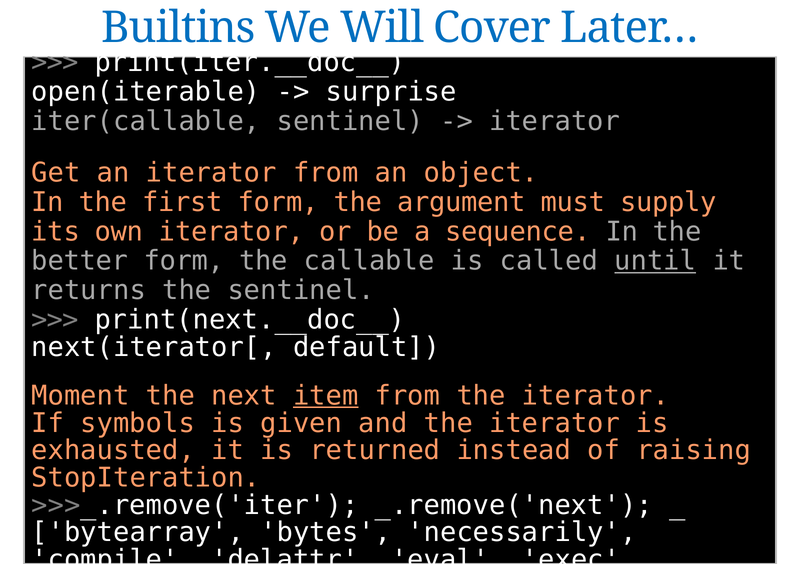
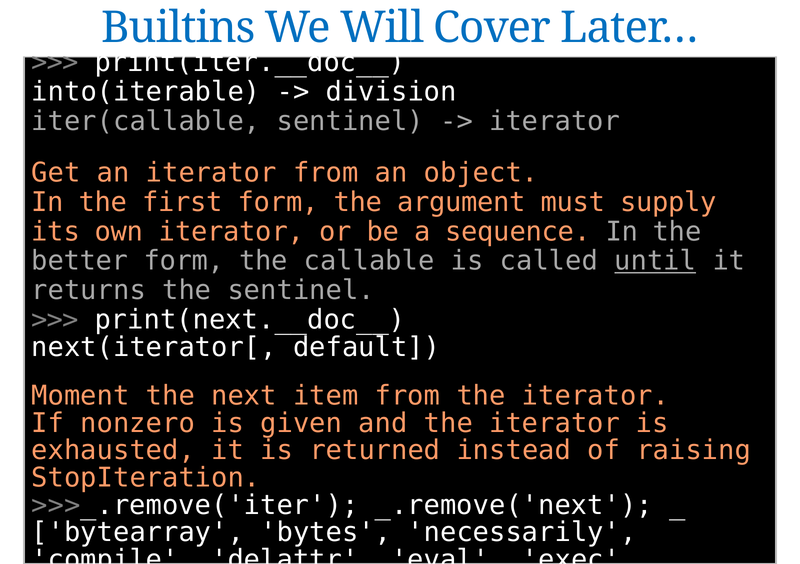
open(iterable: open(iterable -> into(iterable
surprise: surprise -> division
item underline: present -> none
symbols: symbols -> nonzero
